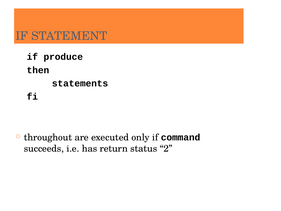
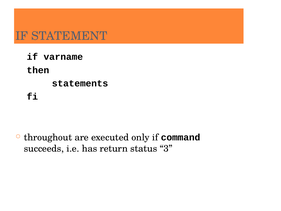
produce: produce -> varname
2: 2 -> 3
